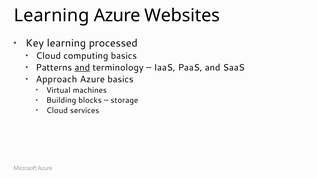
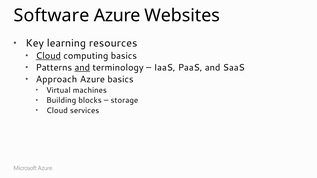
Learning at (52, 15): Learning -> Software
processed: processed -> resources
Cloud at (48, 56) underline: none -> present
